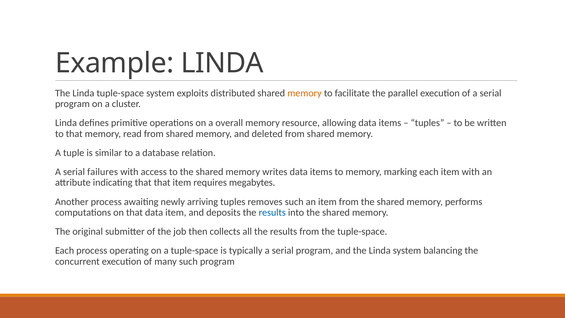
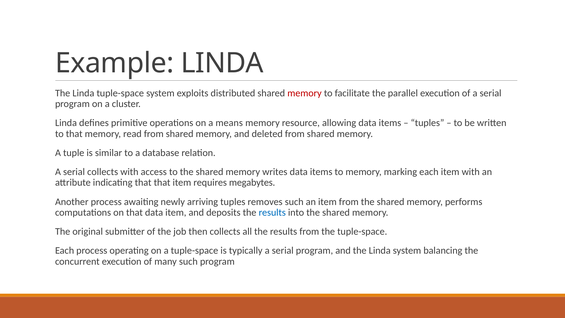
memory at (305, 93) colour: orange -> red
overall: overall -> means
serial failures: failures -> collects
